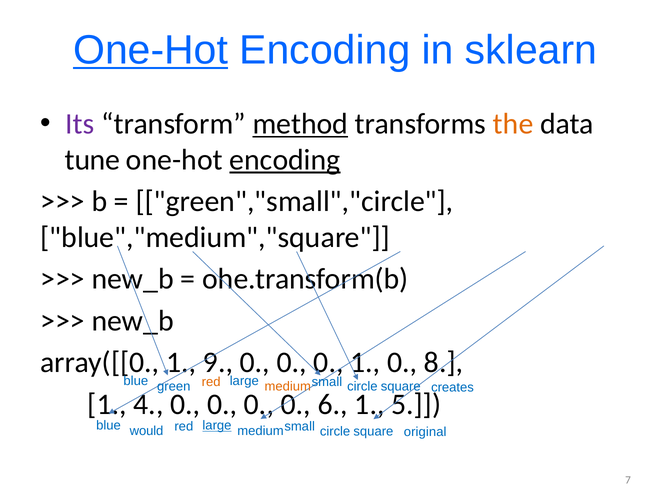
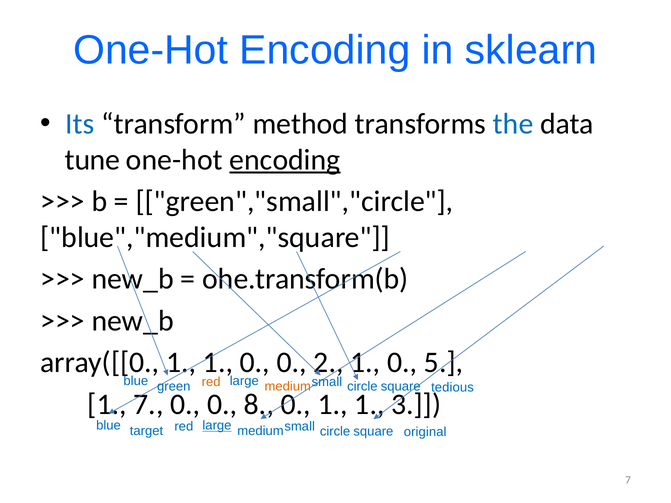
One-Hot at (151, 50) underline: present -> none
Its colour: purple -> blue
method underline: present -> none
the colour: orange -> blue
9 at (218, 363): 9 -> 1
0 at (329, 363): 0 -> 2
8: 8 -> 5
creates: creates -> tedious
1 4: 4 -> 7
0 at (259, 404): 0 -> 8
0 6: 6 -> 1
5: 5 -> 3
would: would -> target
